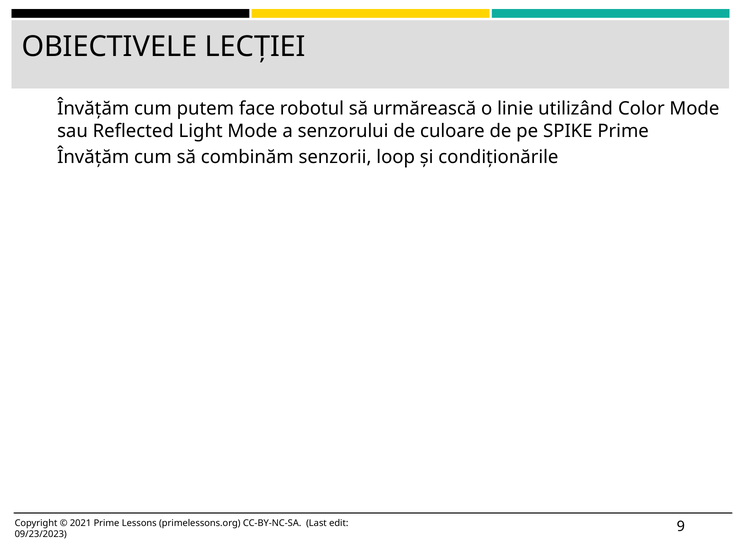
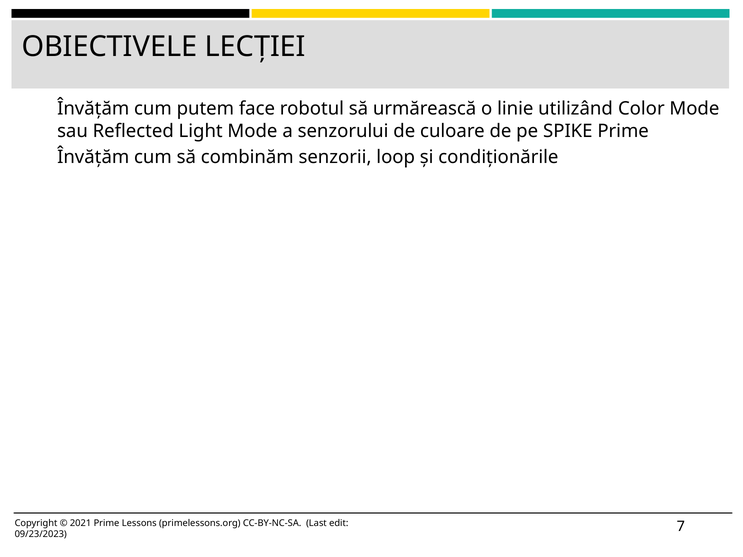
9: 9 -> 7
